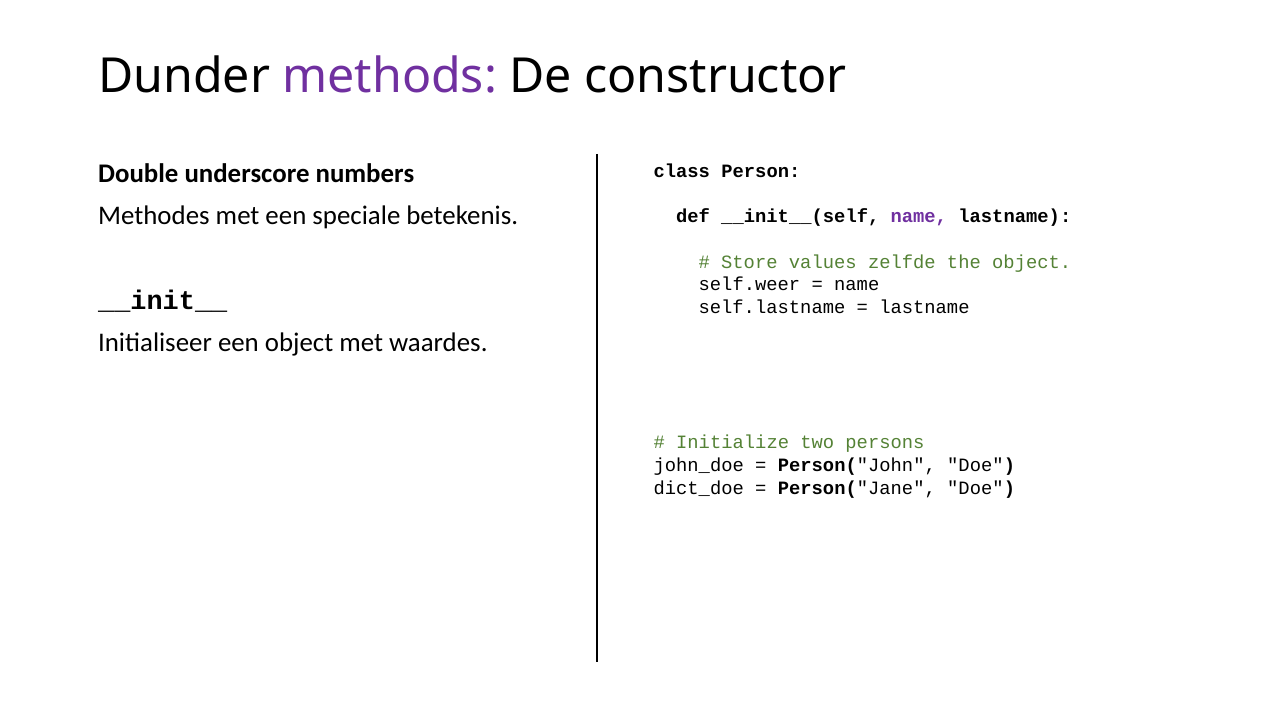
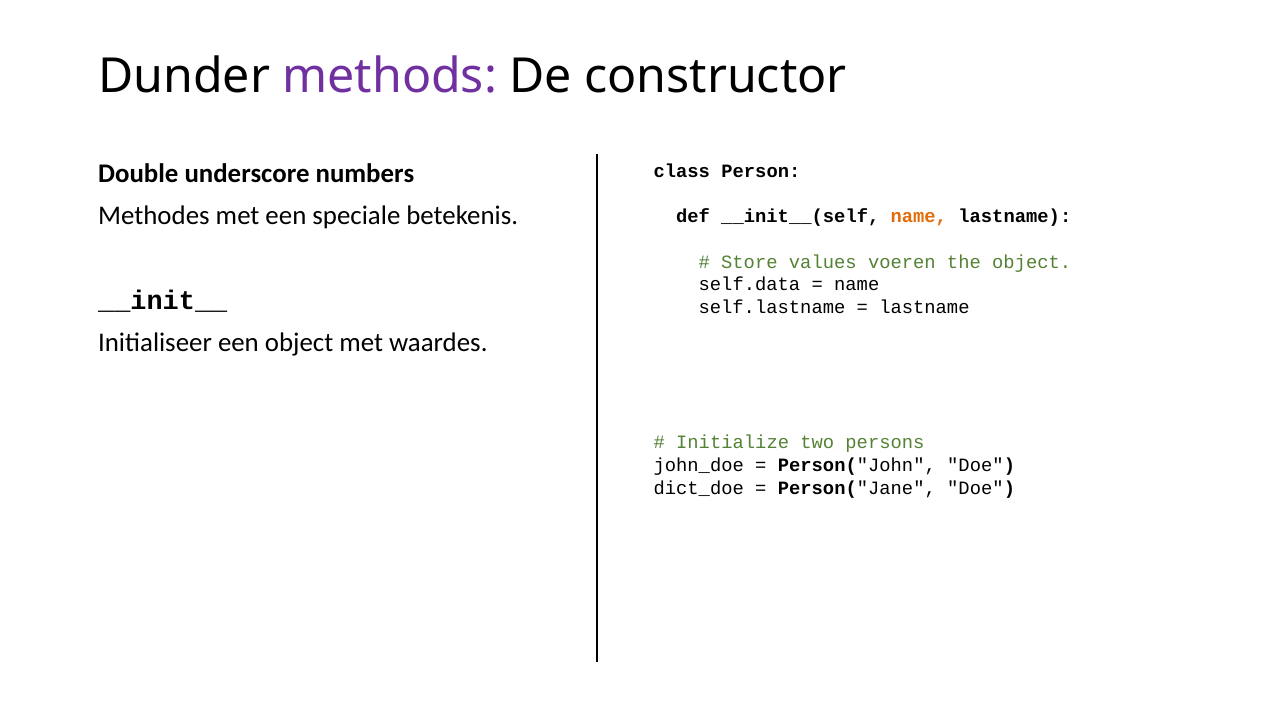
name at (919, 216) colour: purple -> orange
zelfde: zelfde -> voeren
self.weer: self.weer -> self.data
